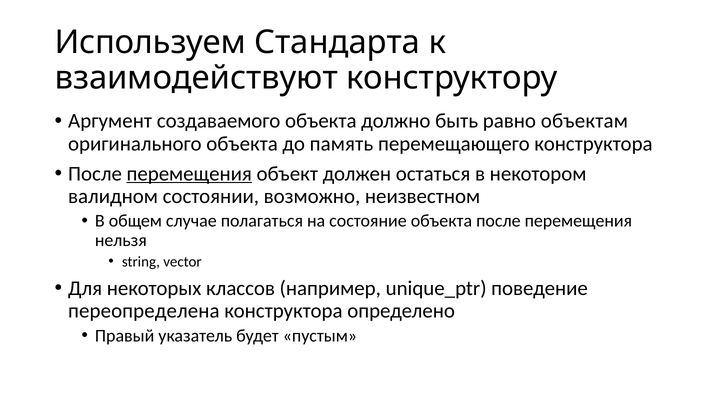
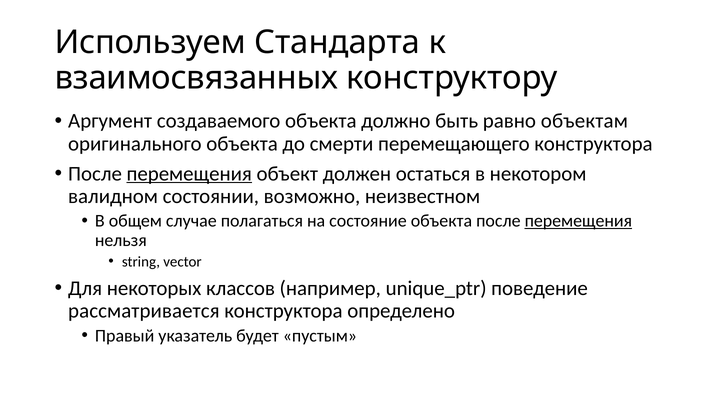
взаимодействуют: взаимодействуют -> взаимосвязанных
память: память -> смерти
перемещения at (578, 221) underline: none -> present
переопределена: переопределена -> рассматривается
